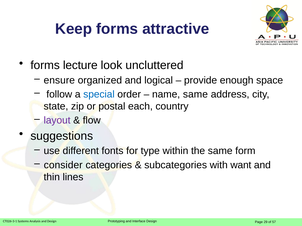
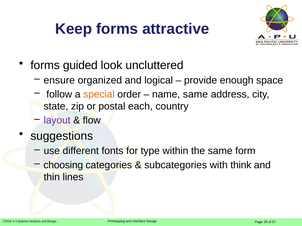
lecture: lecture -> guided
special colour: blue -> orange
consider: consider -> choosing
want: want -> think
